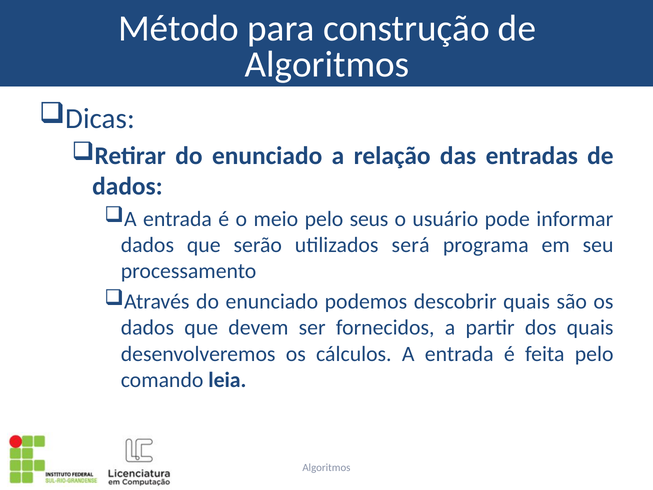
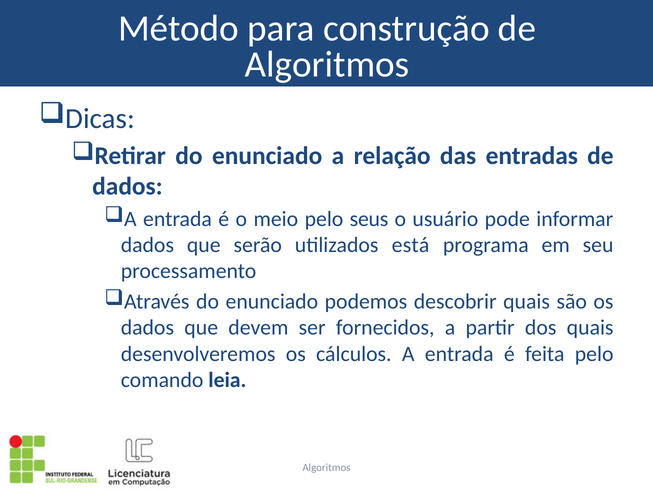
será: será -> está
